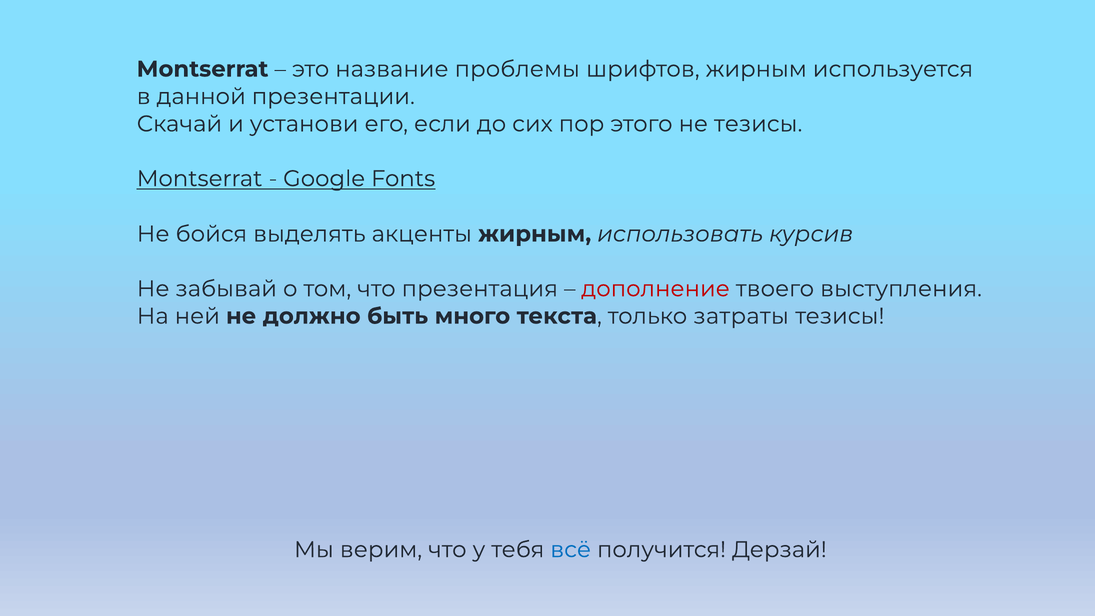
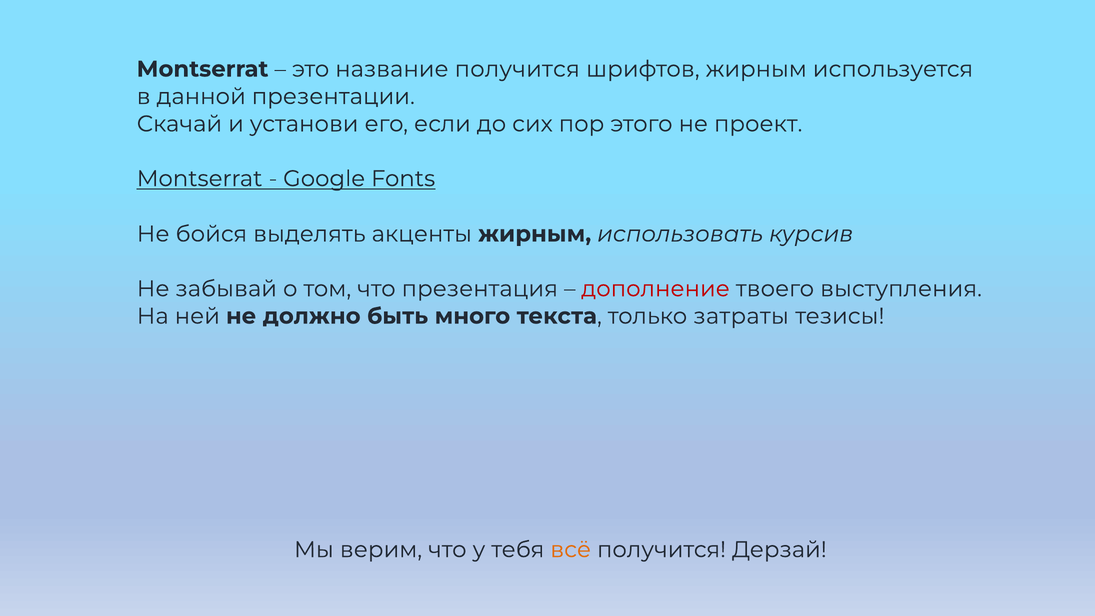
название проблемы: проблемы -> получится
не тезисы: тезисы -> проект
всё colour: blue -> orange
